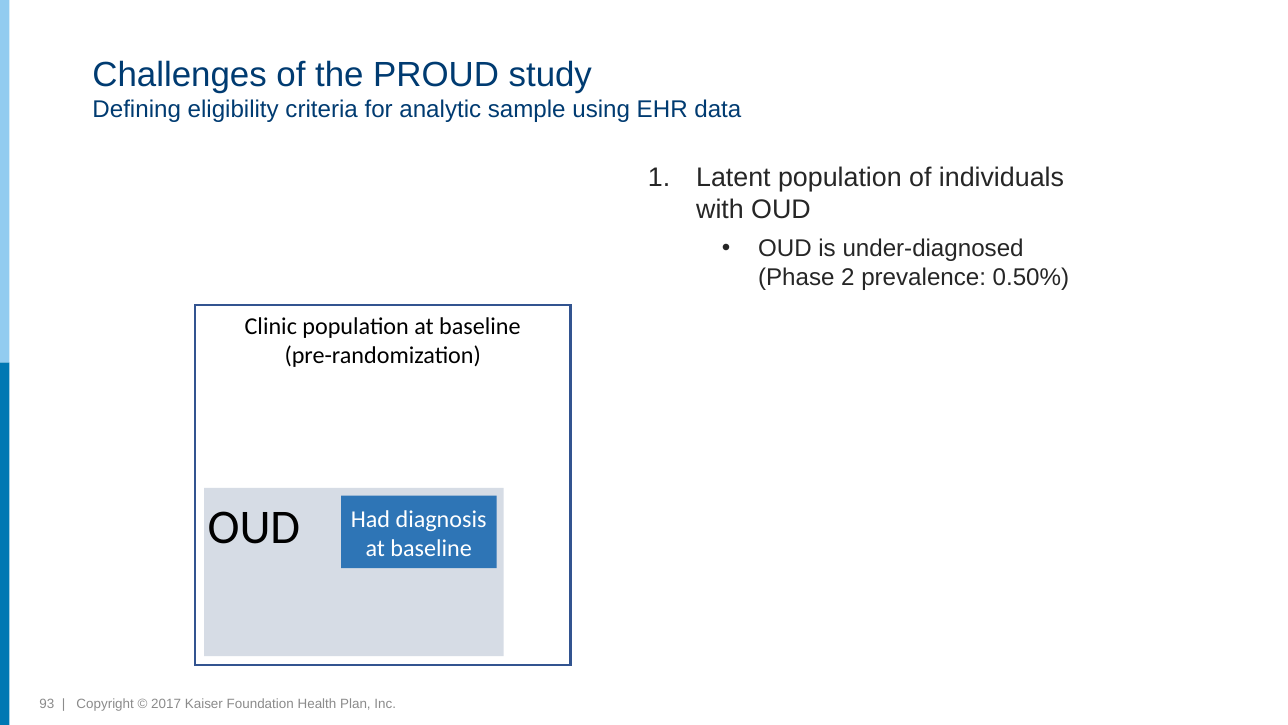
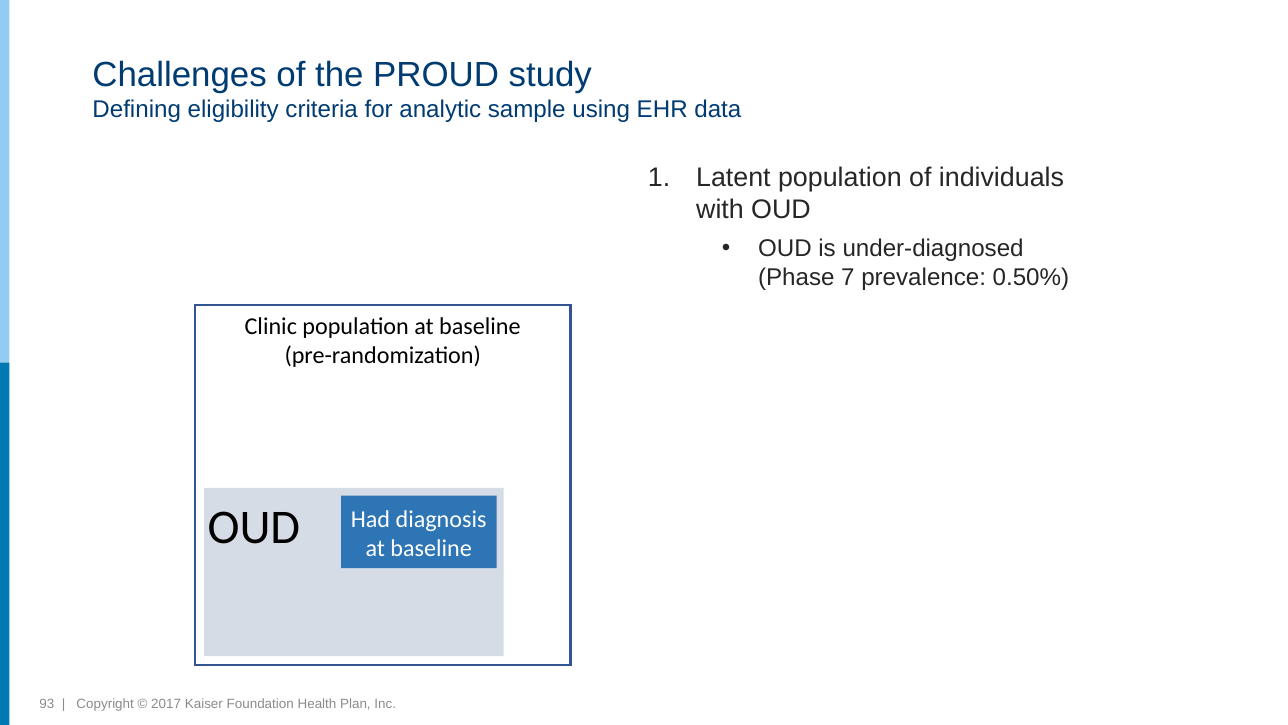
2: 2 -> 7
